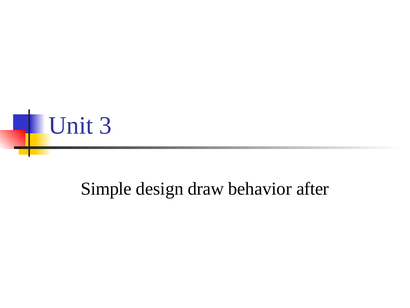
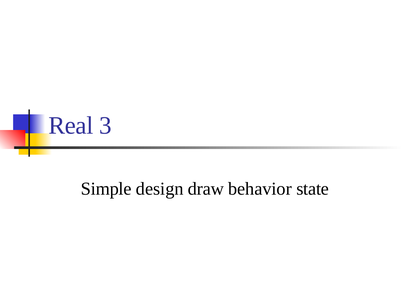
Unit: Unit -> Real
after: after -> state
